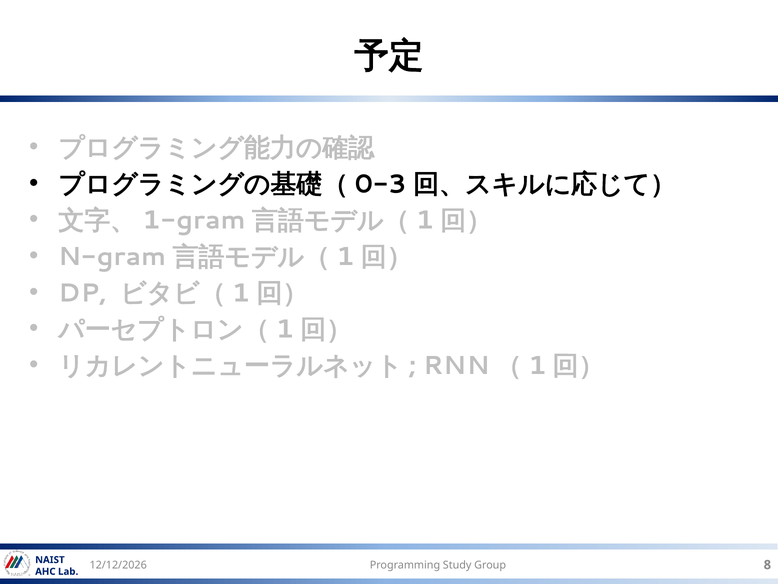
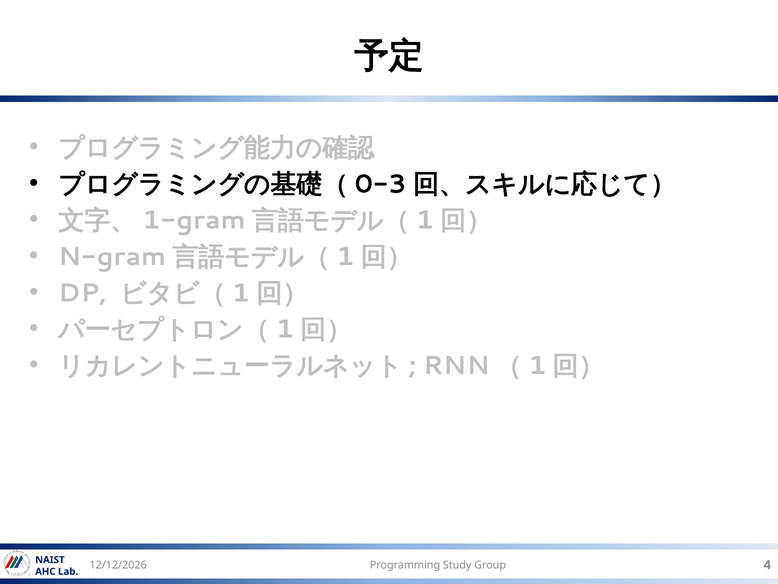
8: 8 -> 4
